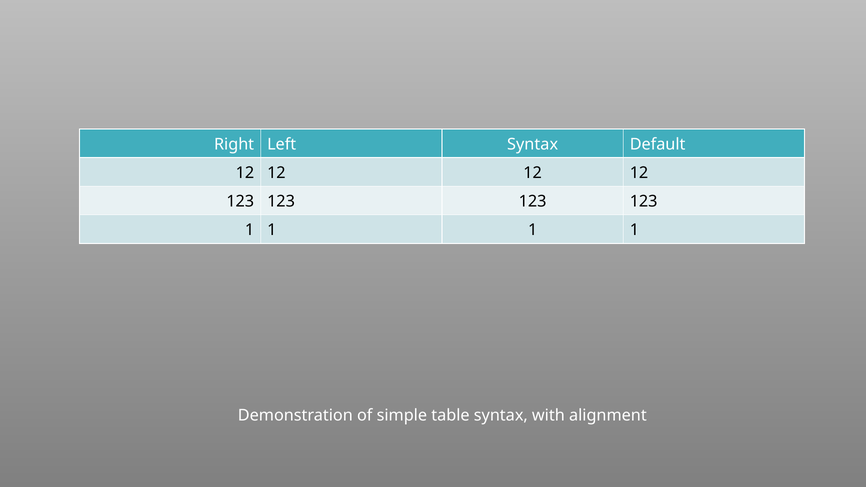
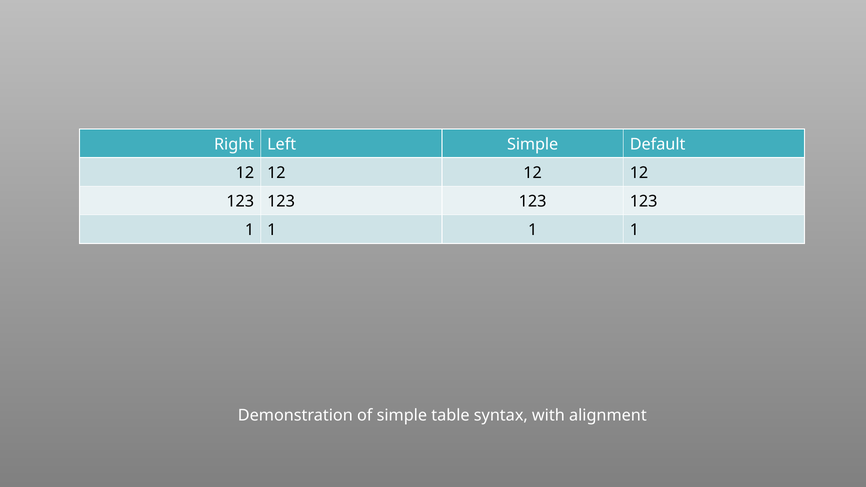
Left Syntax: Syntax -> Simple
